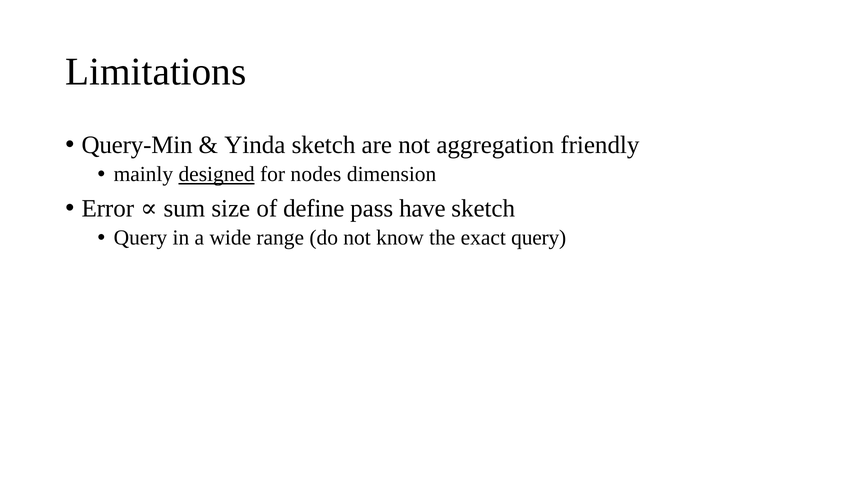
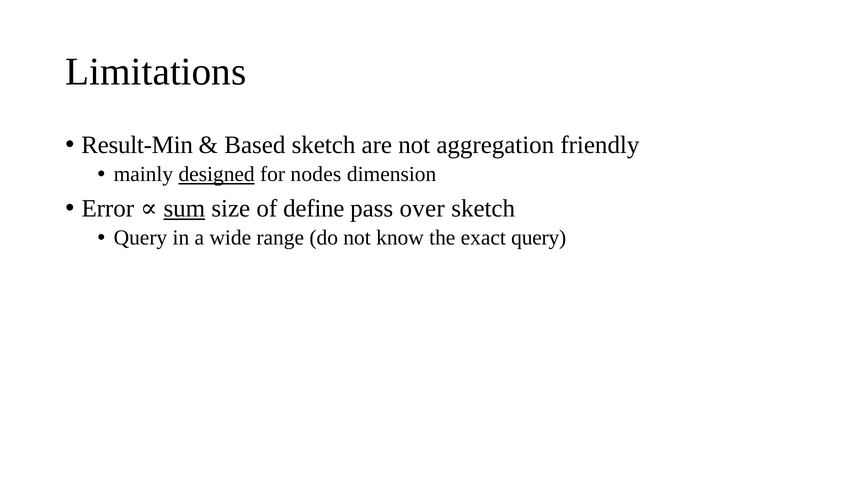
Query-Min: Query-Min -> Result-Min
Yinda: Yinda -> Based
sum underline: none -> present
have: have -> over
